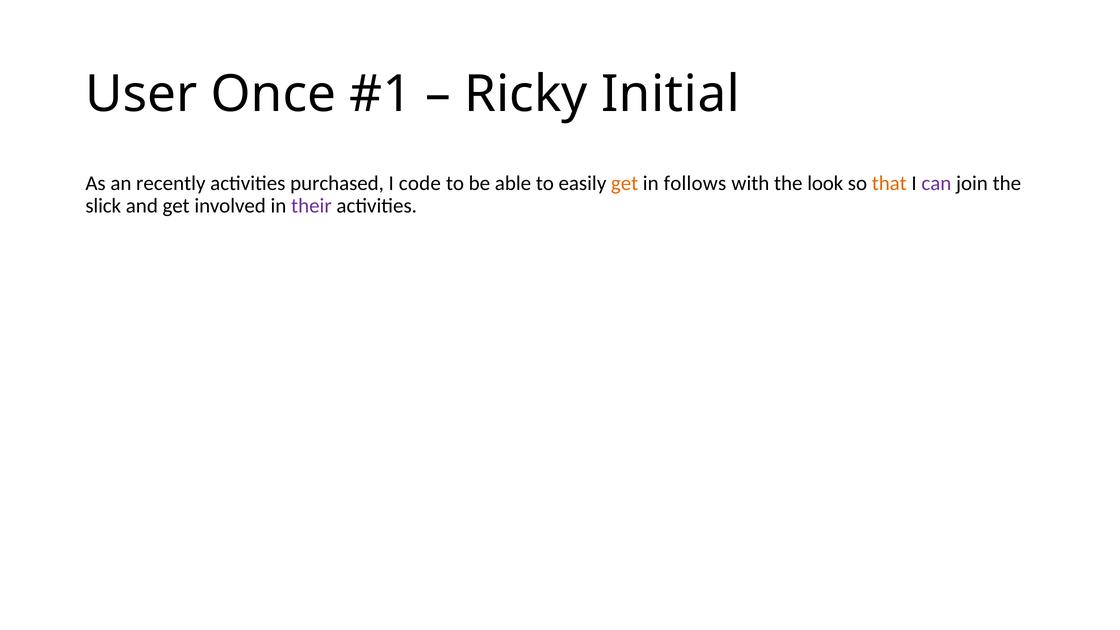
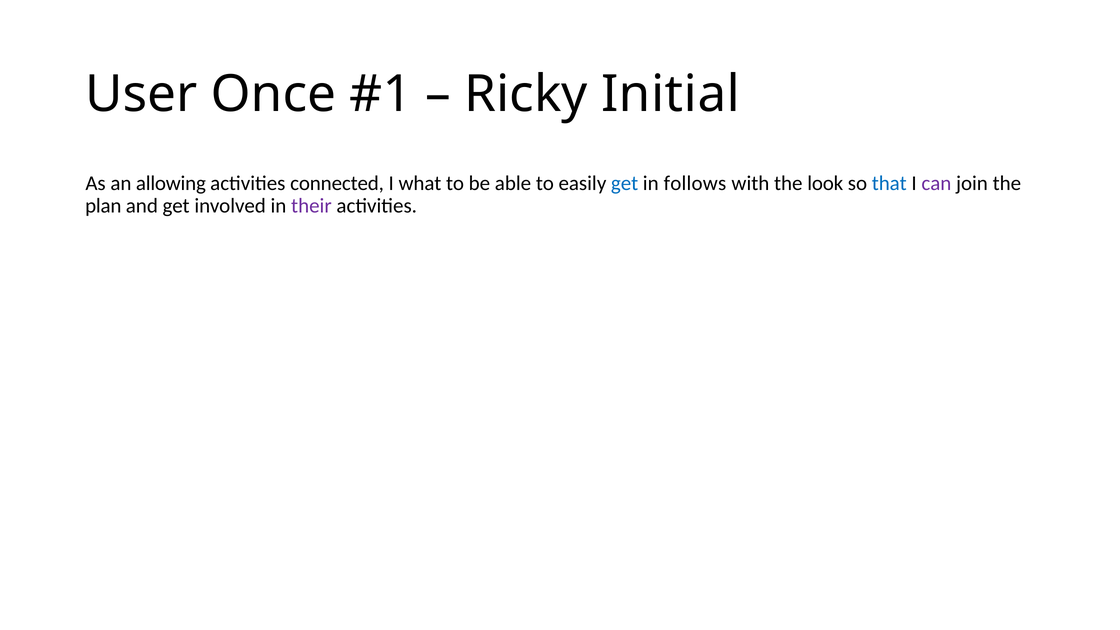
recently: recently -> allowing
purchased: purchased -> connected
code: code -> what
get at (625, 183) colour: orange -> blue
that colour: orange -> blue
slick: slick -> plan
